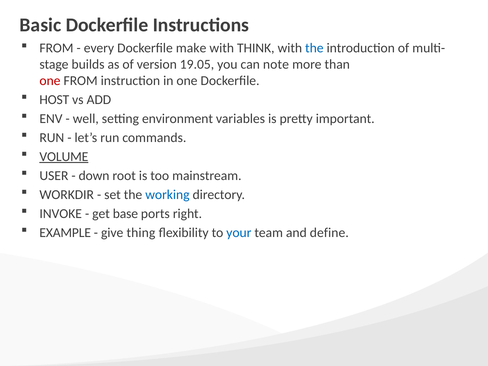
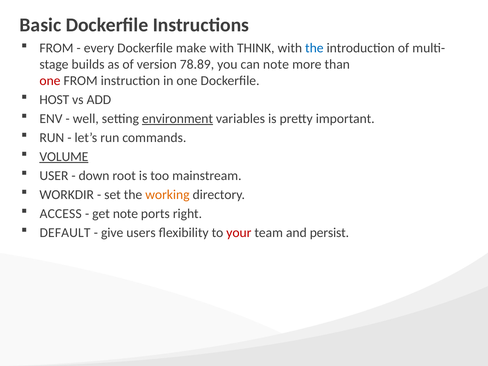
19.05: 19.05 -> 78.89
environment underline: none -> present
working colour: blue -> orange
INVOKE: INVOKE -> ACCESS
get base: base -> note
EXAMPLE: EXAMPLE -> DEFAULT
thing: thing -> users
your colour: blue -> red
define: define -> persist
